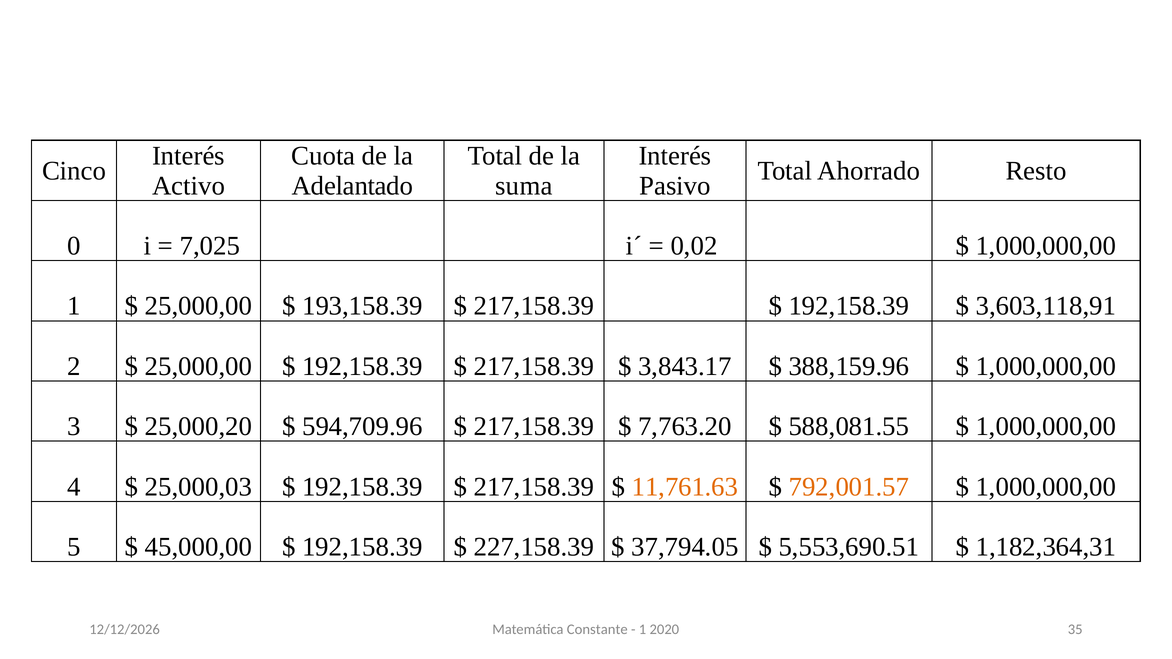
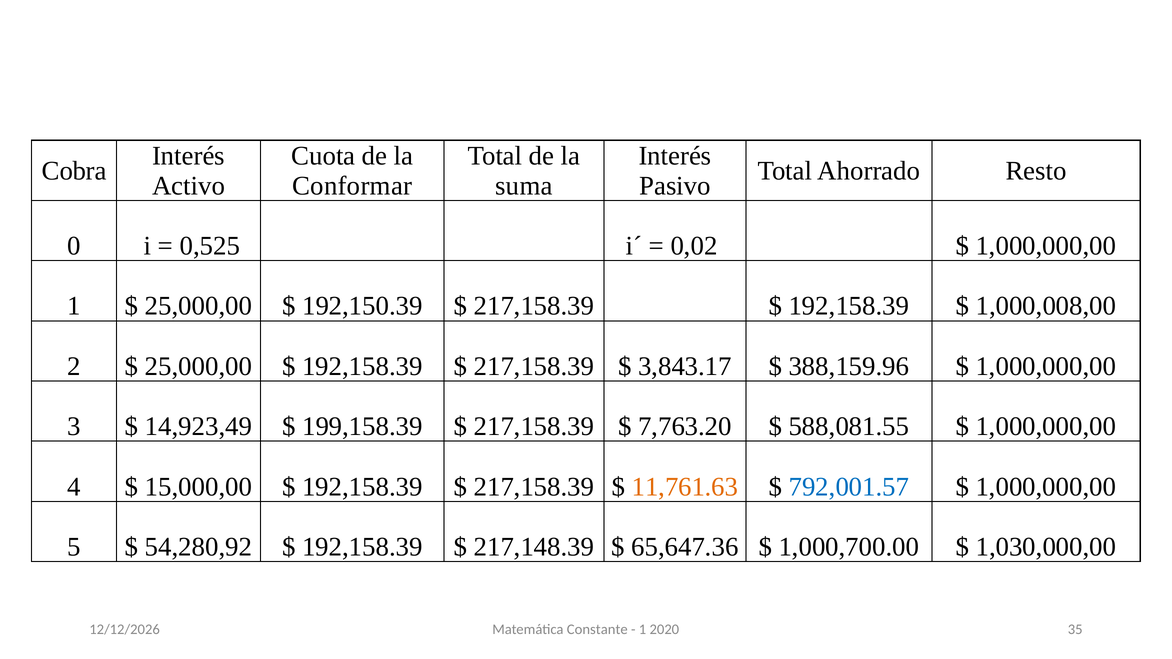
Cinco: Cinco -> Cobra
Adelantado: Adelantado -> Conformar
7,025: 7,025 -> 0,525
193,158.39: 193,158.39 -> 192,150.39
3,603,118,91: 3,603,118,91 -> 1,000,008,00
25,000,20: 25,000,20 -> 14,923,49
594,709.96: 594,709.96 -> 199,158.39
25,000,03: 25,000,03 -> 15,000,00
792,001.57 colour: orange -> blue
45,000,00: 45,000,00 -> 54,280,92
227,158.39: 227,158.39 -> 217,148.39
37,794.05: 37,794.05 -> 65,647.36
5,553,690.51: 5,553,690.51 -> 1,000,700.00
1,182,364,31: 1,182,364,31 -> 1,030,000,00
